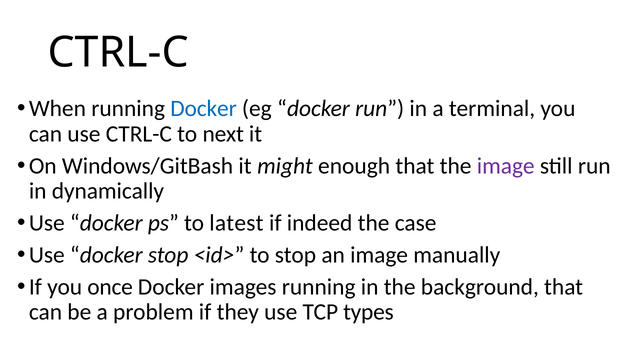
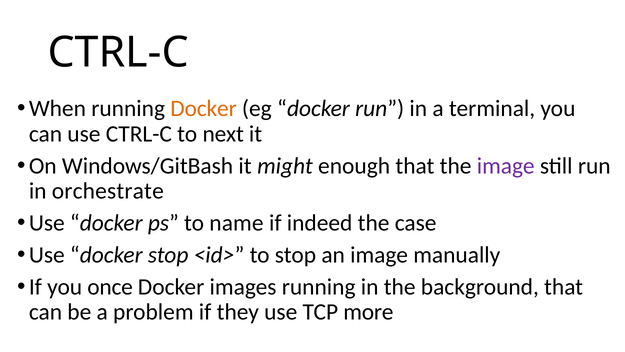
Docker at (204, 108) colour: blue -> orange
dynamically: dynamically -> orchestrate
latest: latest -> name
types: types -> more
